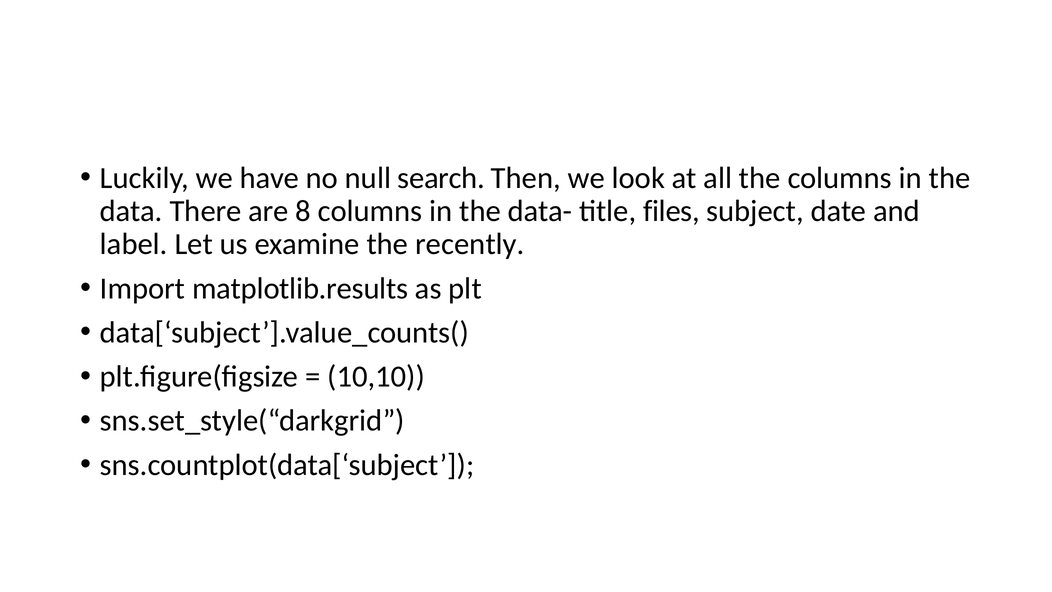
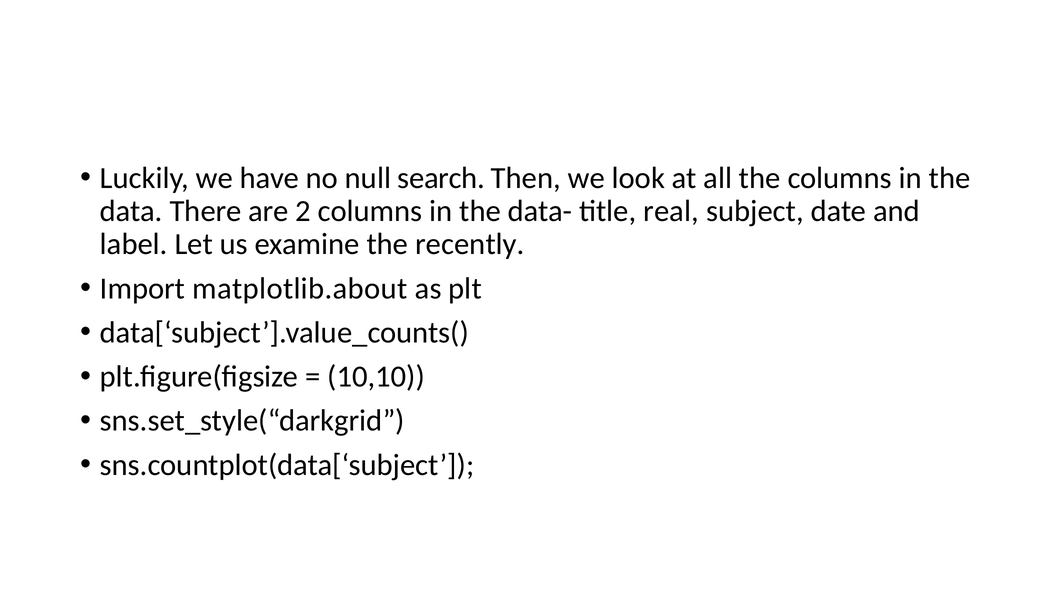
8: 8 -> 2
files: files -> real
matplotlib.results: matplotlib.results -> matplotlib.about
